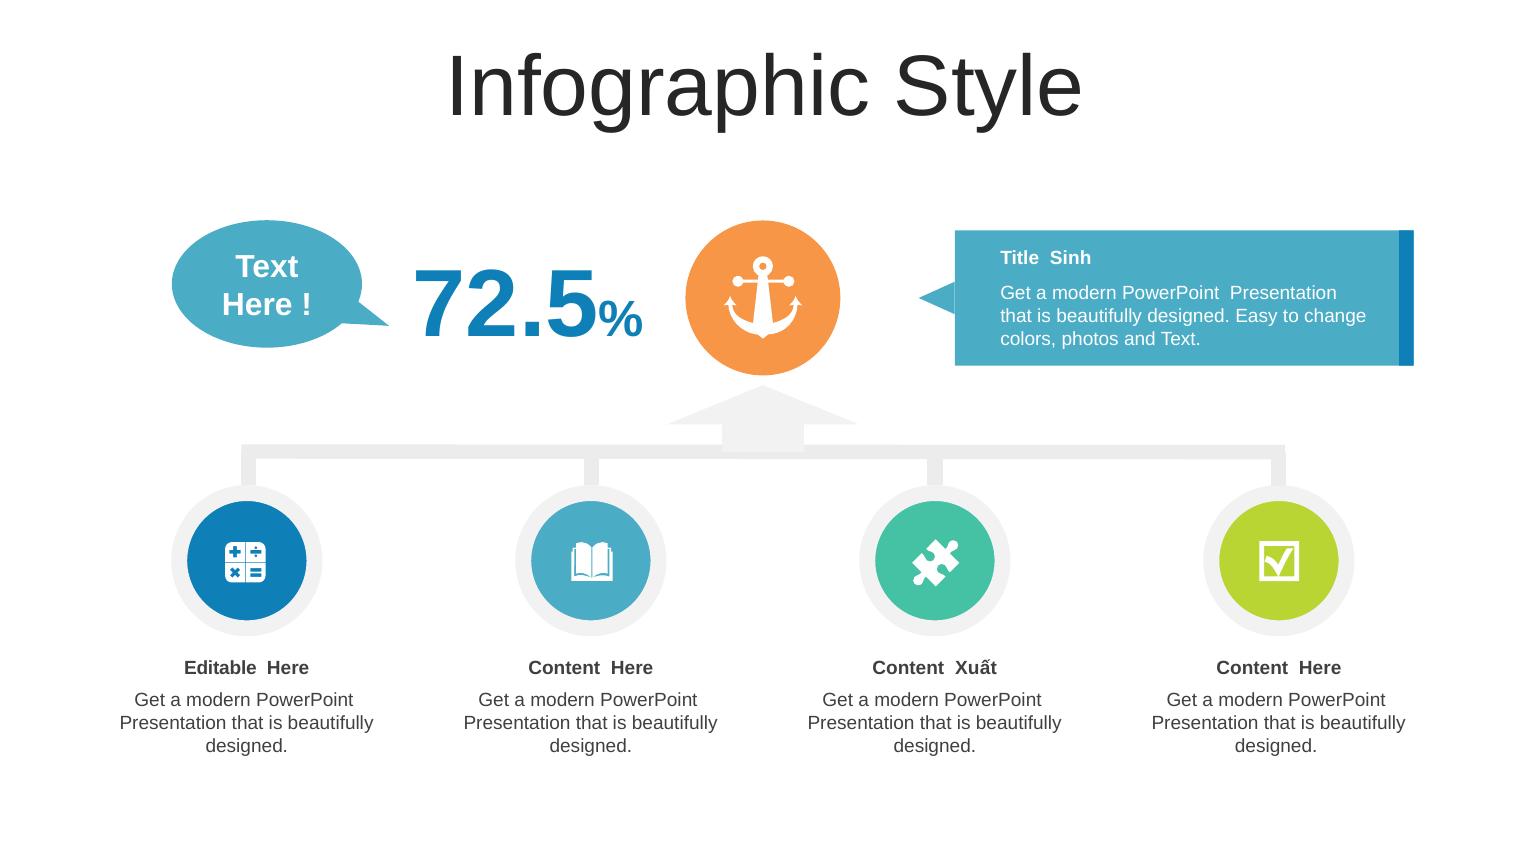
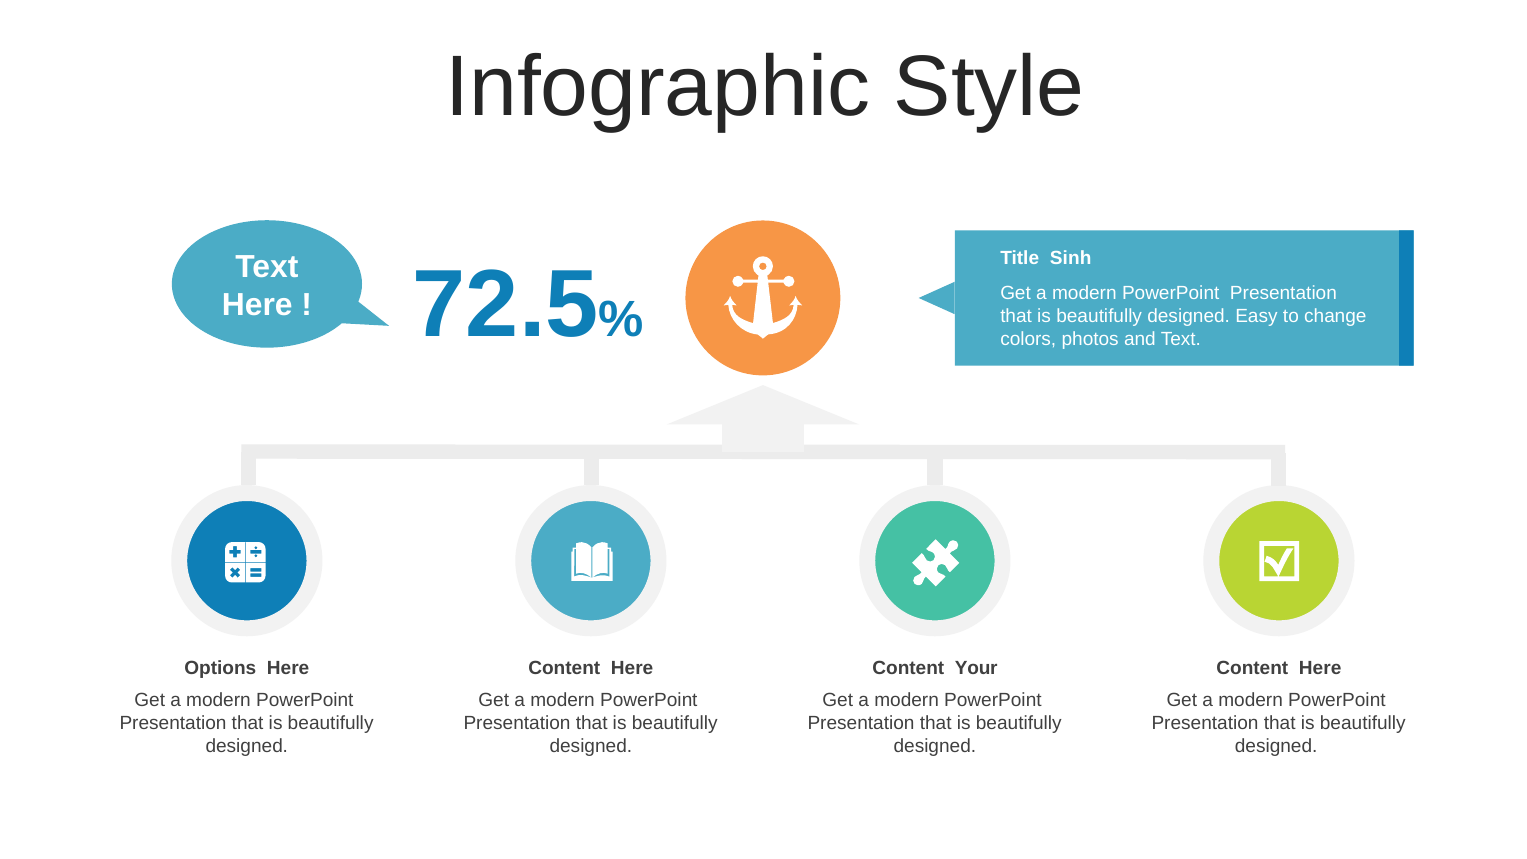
Editable: Editable -> Options
Xuất: Xuất -> Your
